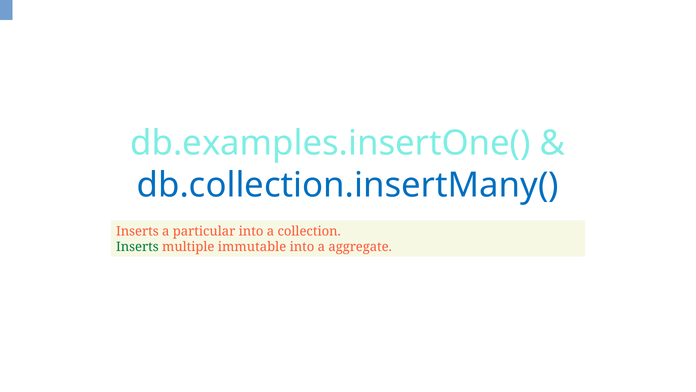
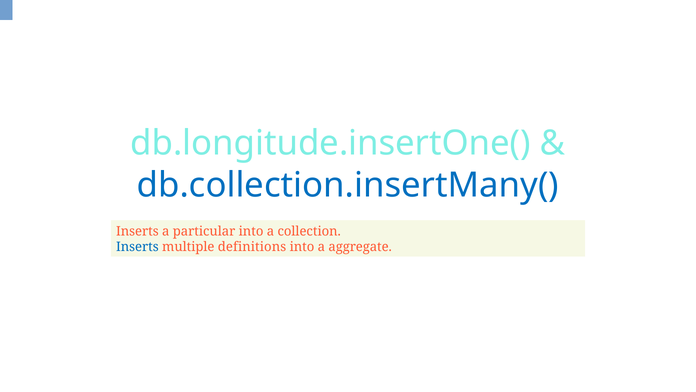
db.examples.insertOne(: db.examples.insertOne( -> db.longitude.insertOne(
Inserts at (137, 247) colour: green -> blue
immutable: immutable -> definitions
